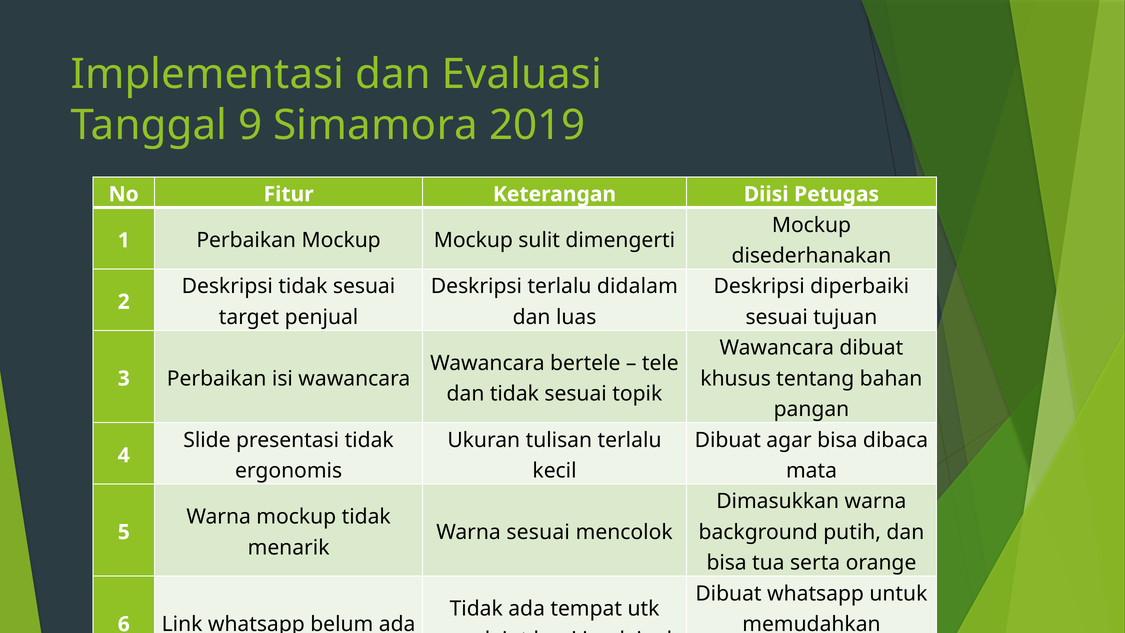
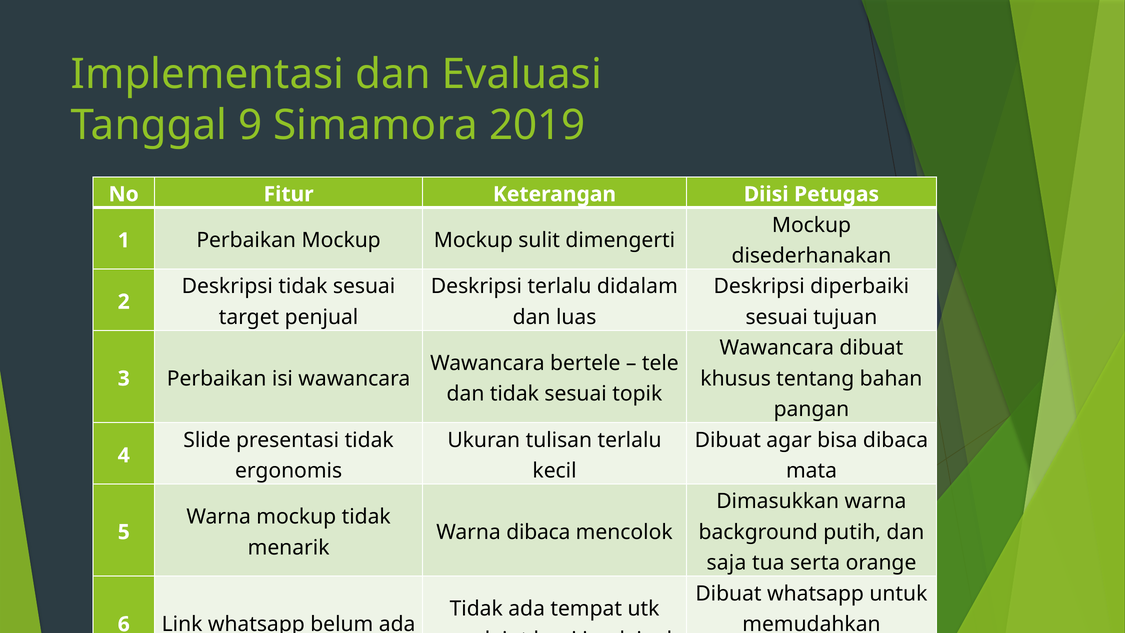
Warna sesuai: sesuai -> dibaca
bisa at (727, 563): bisa -> saja
